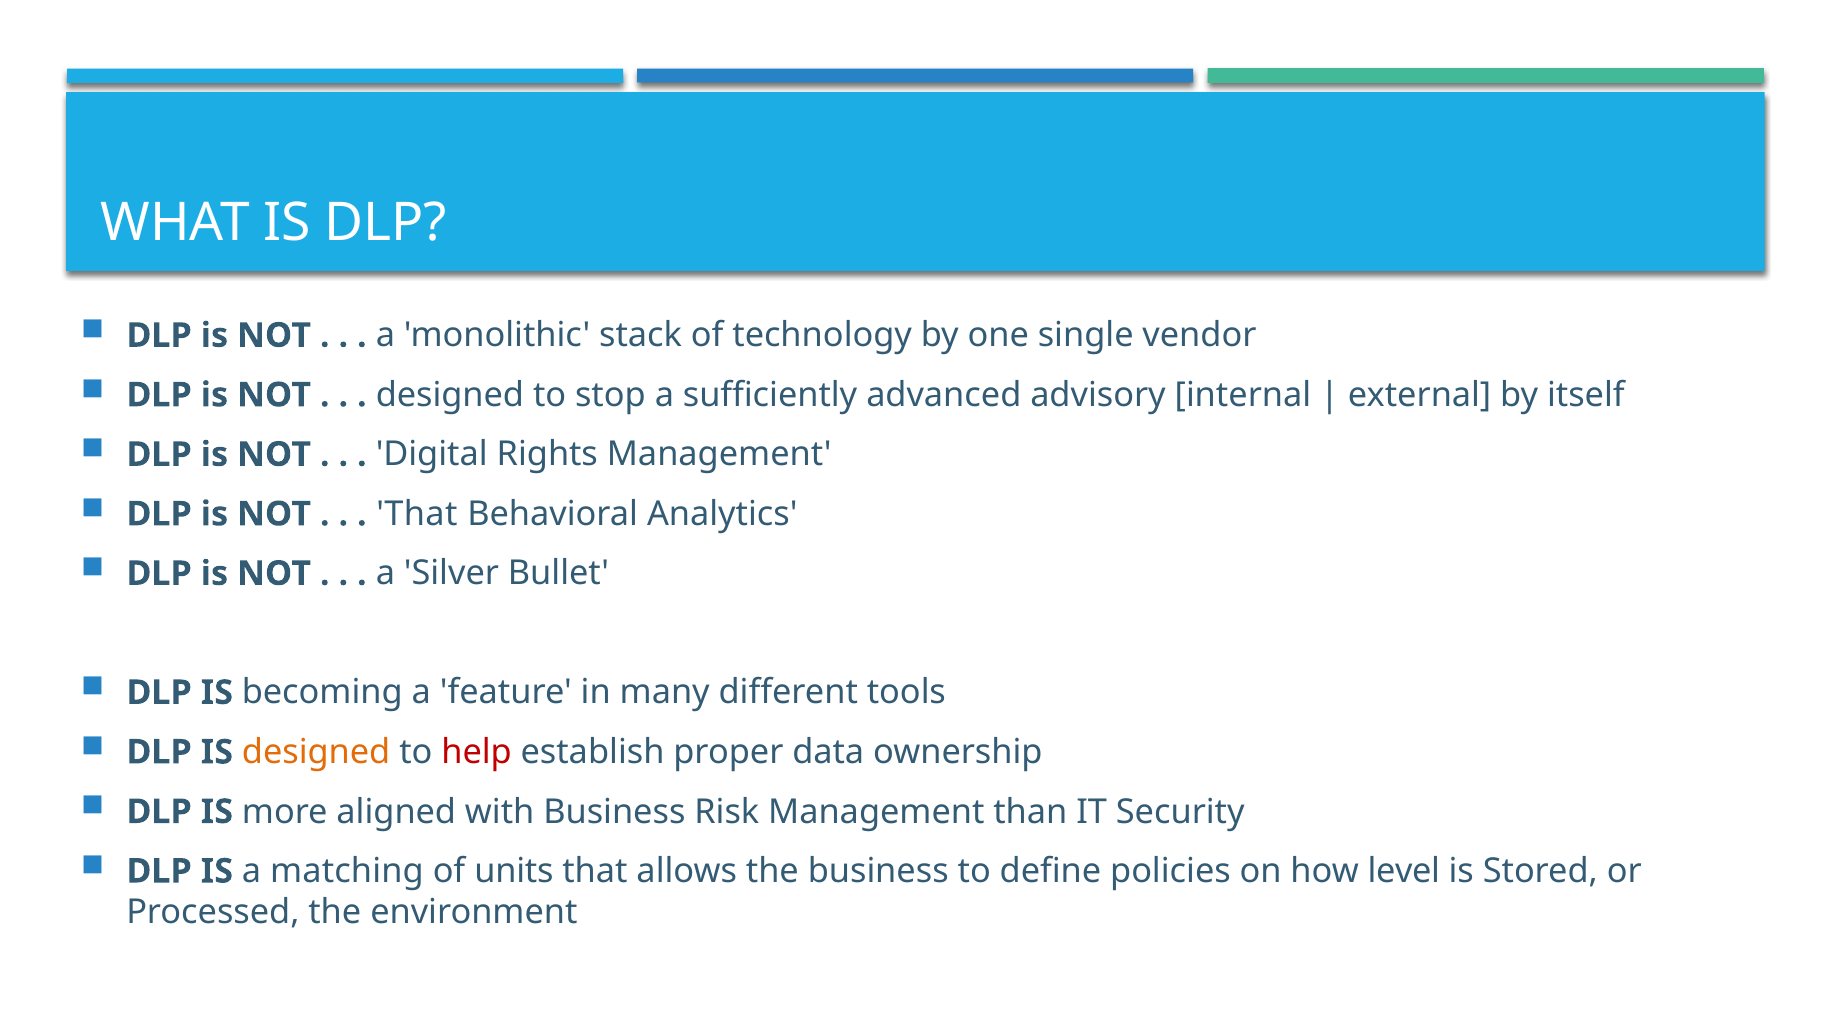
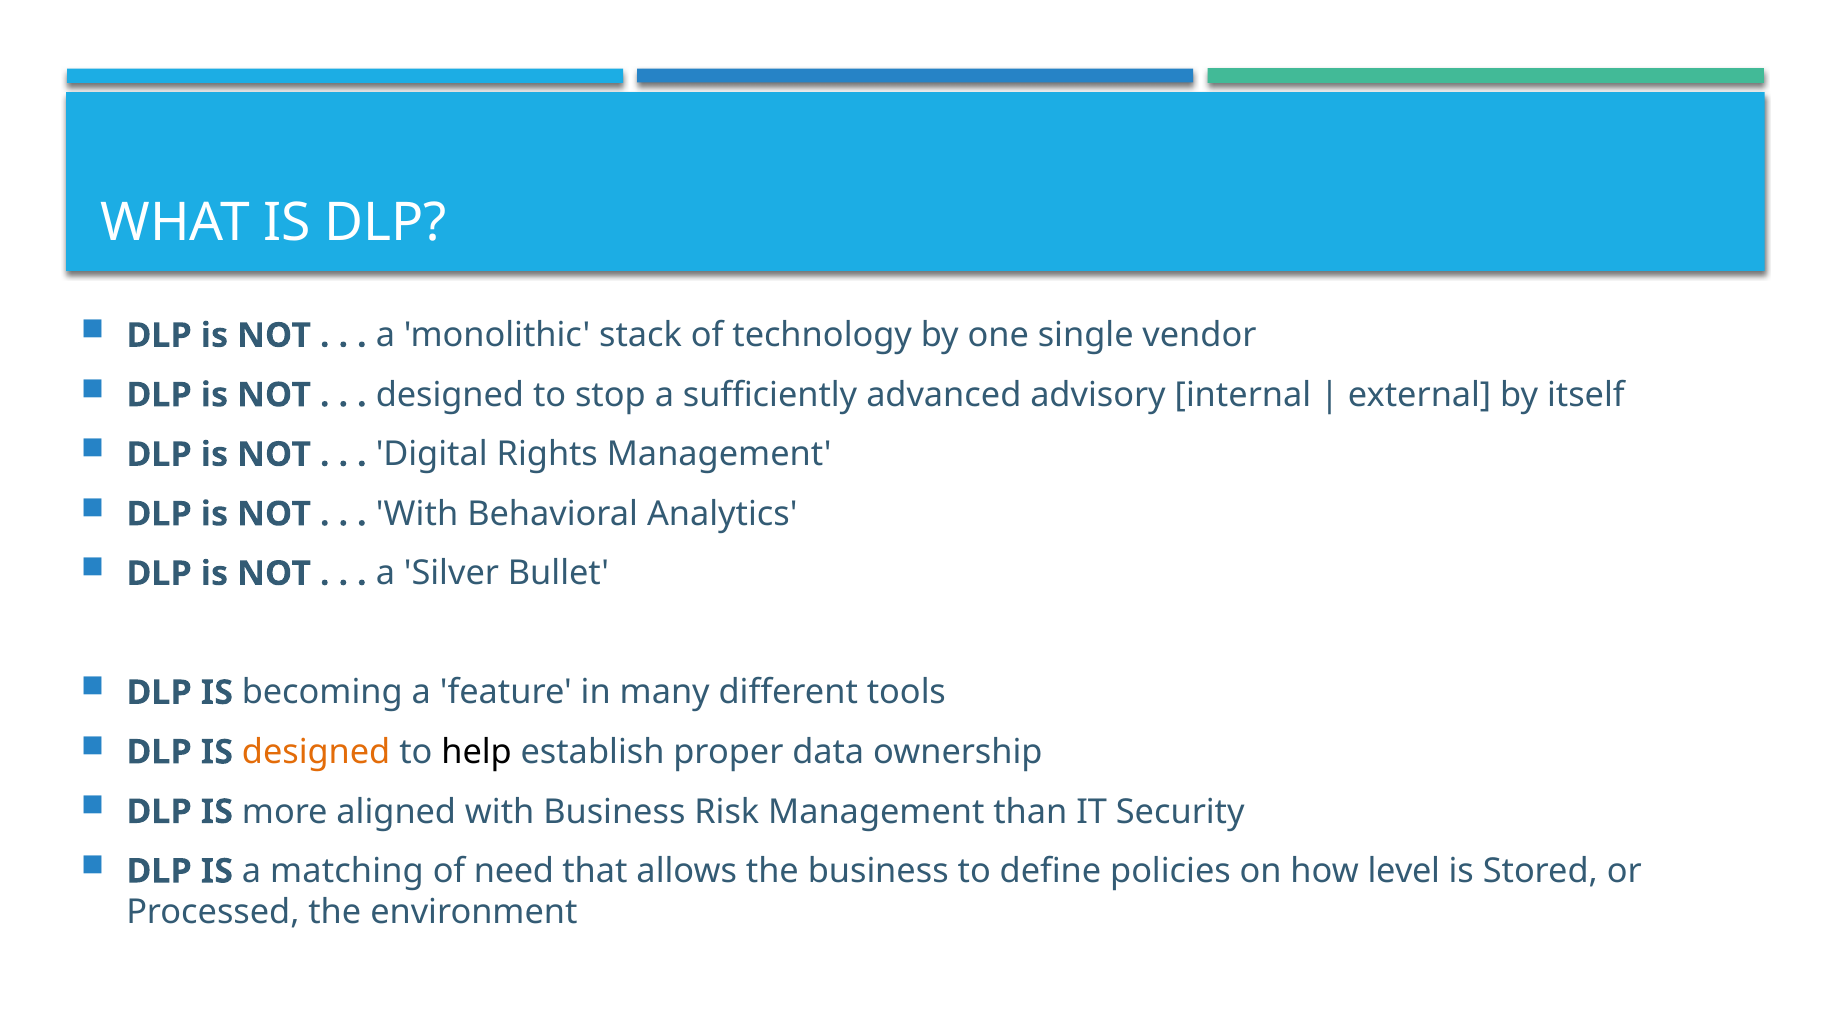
That at (417, 514): That -> With
help colour: red -> black
units: units -> need
